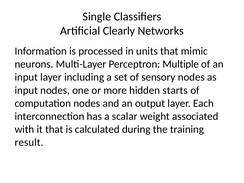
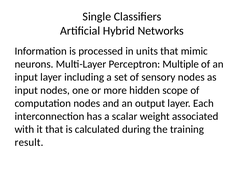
Clearly: Clearly -> Hybrid
starts: starts -> scope
